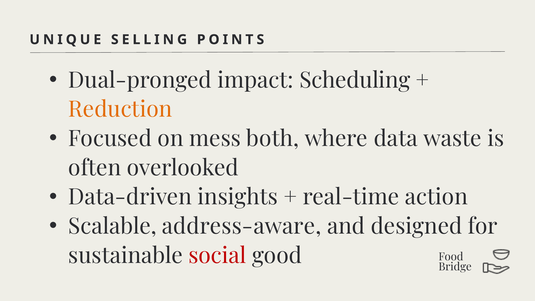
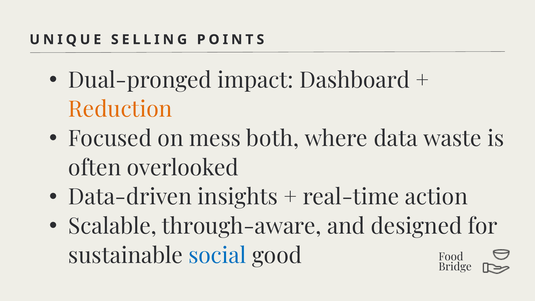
Scheduling: Scheduling -> Dashboard
address-aware: address-aware -> through-aware
social colour: red -> blue
